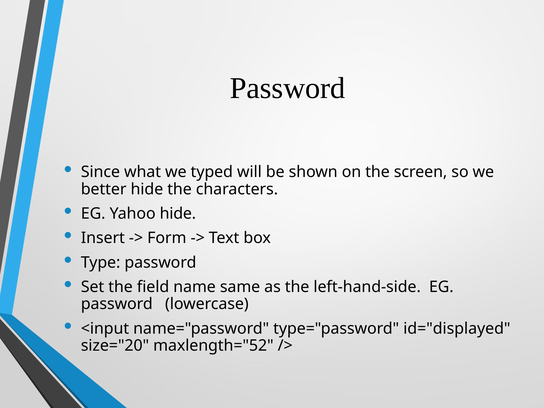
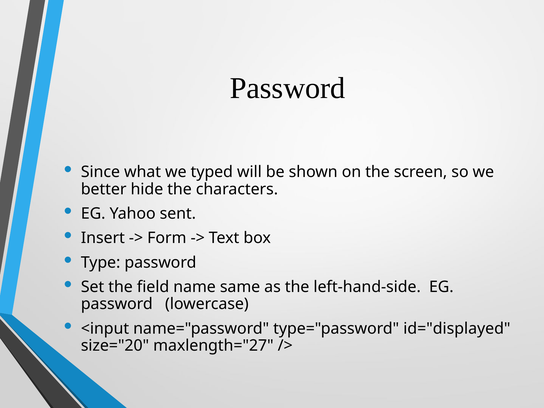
Yahoo hide: hide -> sent
maxlength="52: maxlength="52 -> maxlength="27
